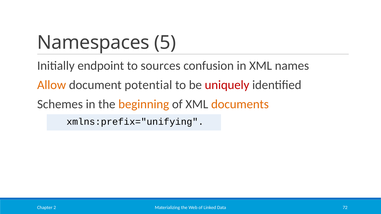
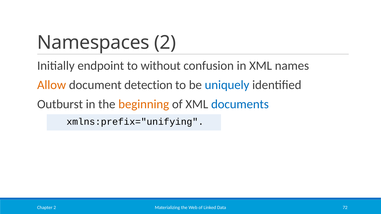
Namespaces 5: 5 -> 2
sources: sources -> without
potential: potential -> detection
uniquely colour: red -> blue
Schemes: Schemes -> Outburst
documents colour: orange -> blue
